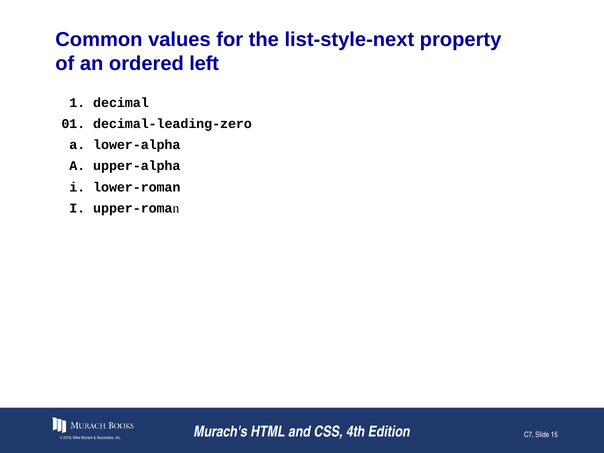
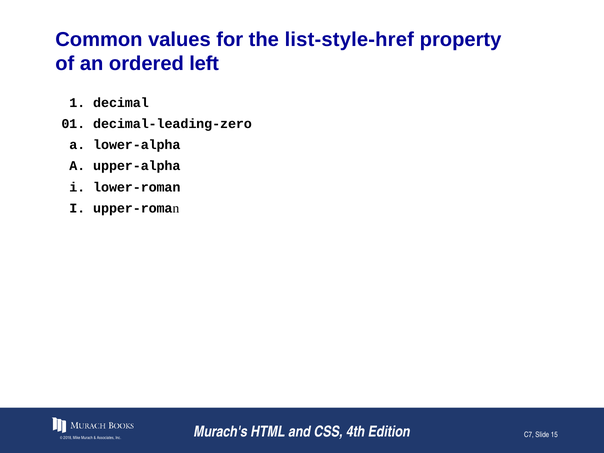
list-style-next: list-style-next -> list-style-href
